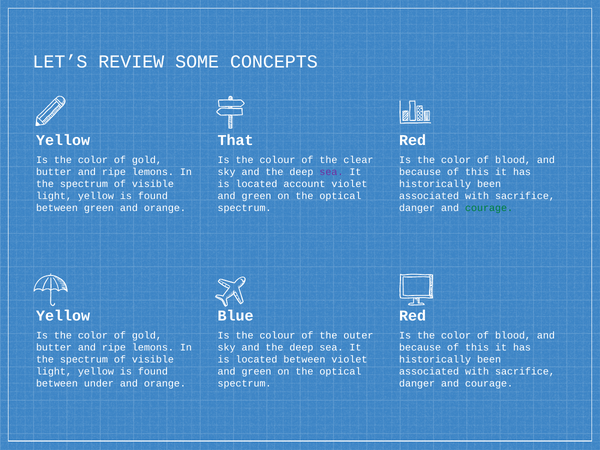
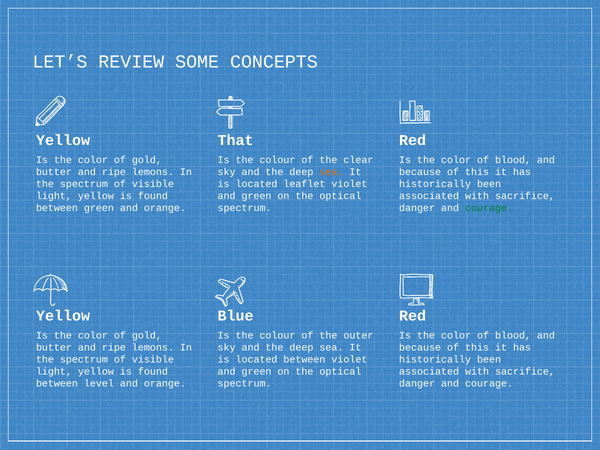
sea at (331, 172) colour: purple -> orange
account: account -> leaflet
under: under -> level
